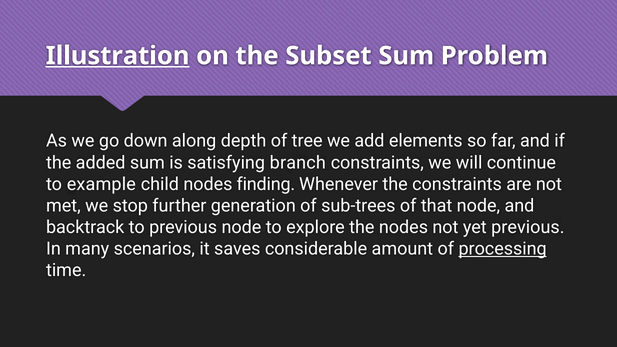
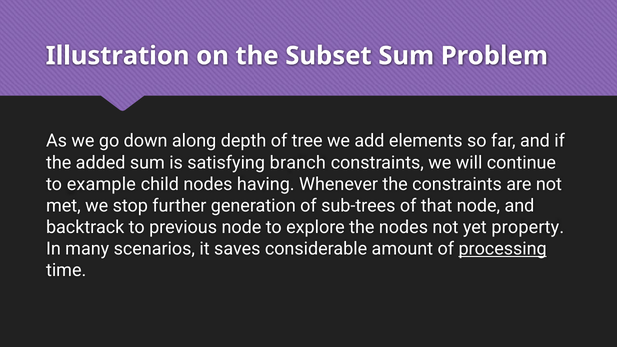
Illustration underline: present -> none
finding: finding -> having
yet previous: previous -> property
